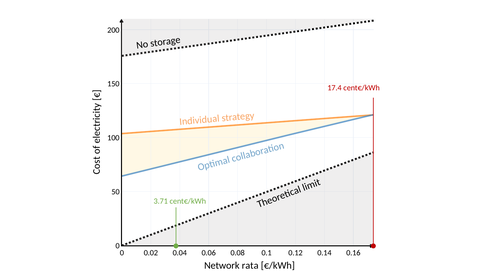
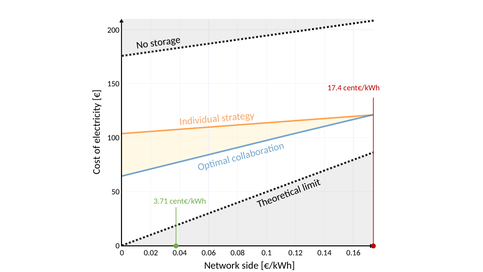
rata: rata -> side
